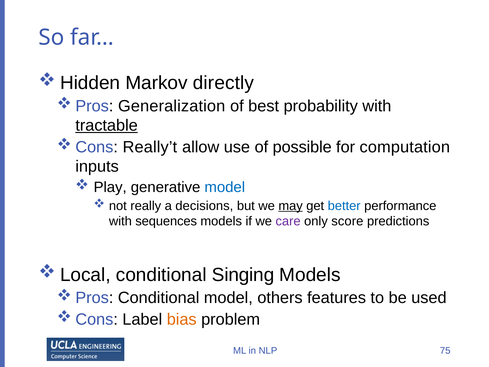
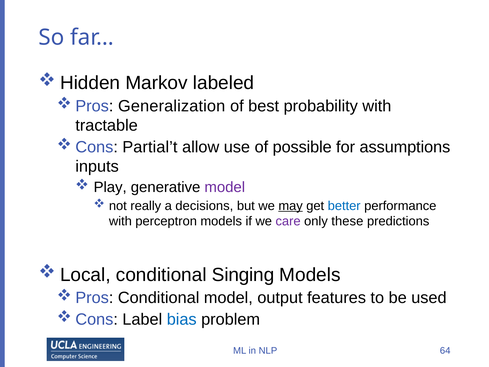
directly: directly -> labeled
tractable underline: present -> none
Really’t: Really’t -> Partial’t
computation: computation -> assumptions
model at (225, 187) colour: blue -> purple
sequences: sequences -> perceptron
score: score -> these
others: others -> output
bias colour: orange -> blue
75: 75 -> 64
